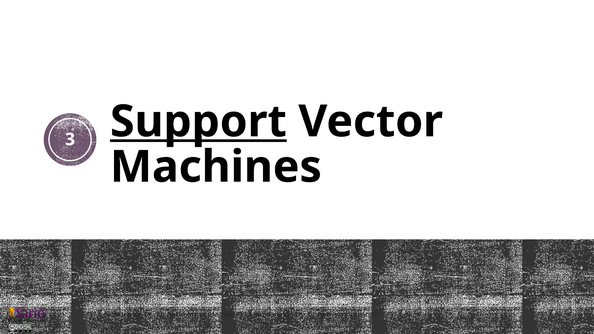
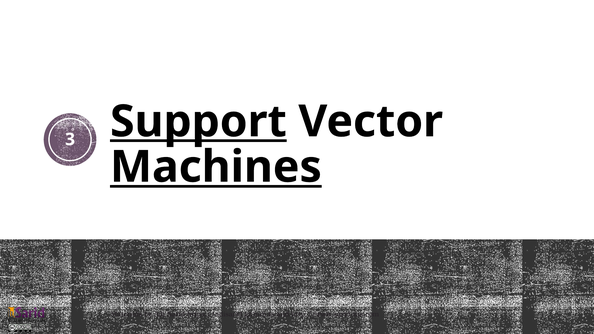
Machines underline: none -> present
